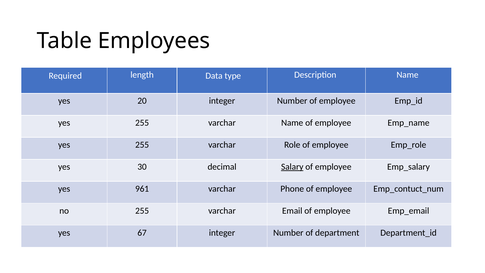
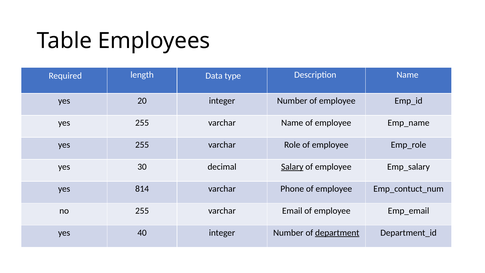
961: 961 -> 814
67: 67 -> 40
department underline: none -> present
